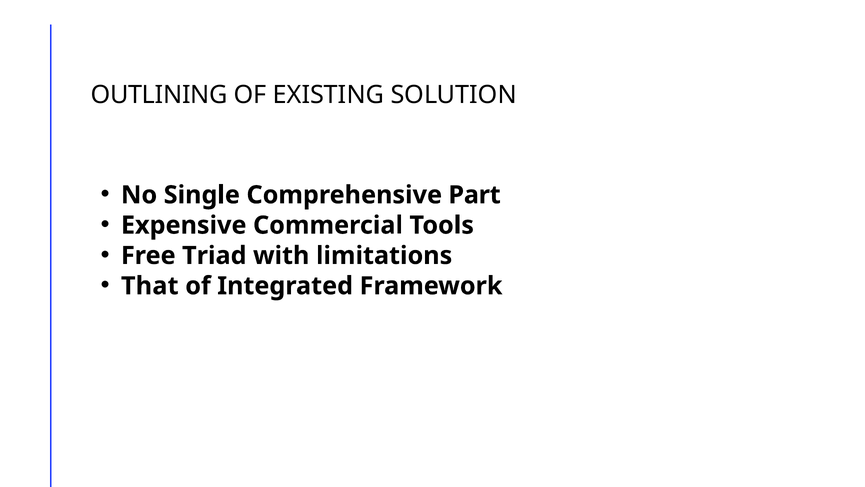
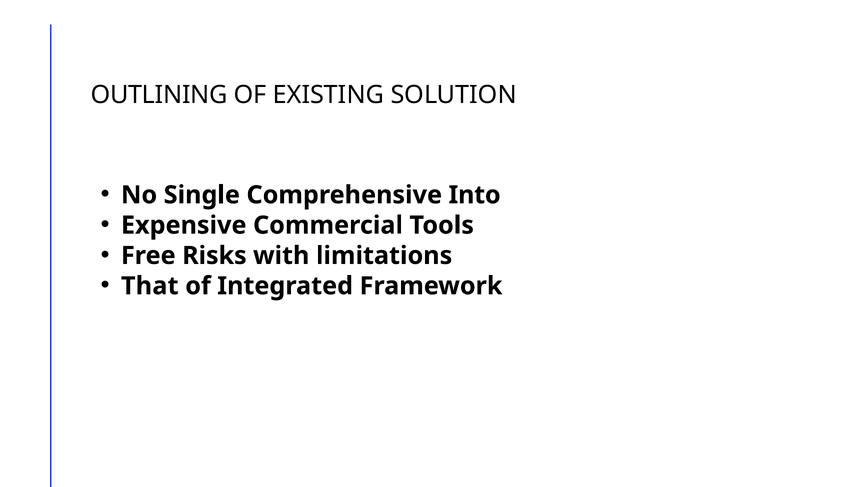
Part: Part -> Into
Triad: Triad -> Risks
